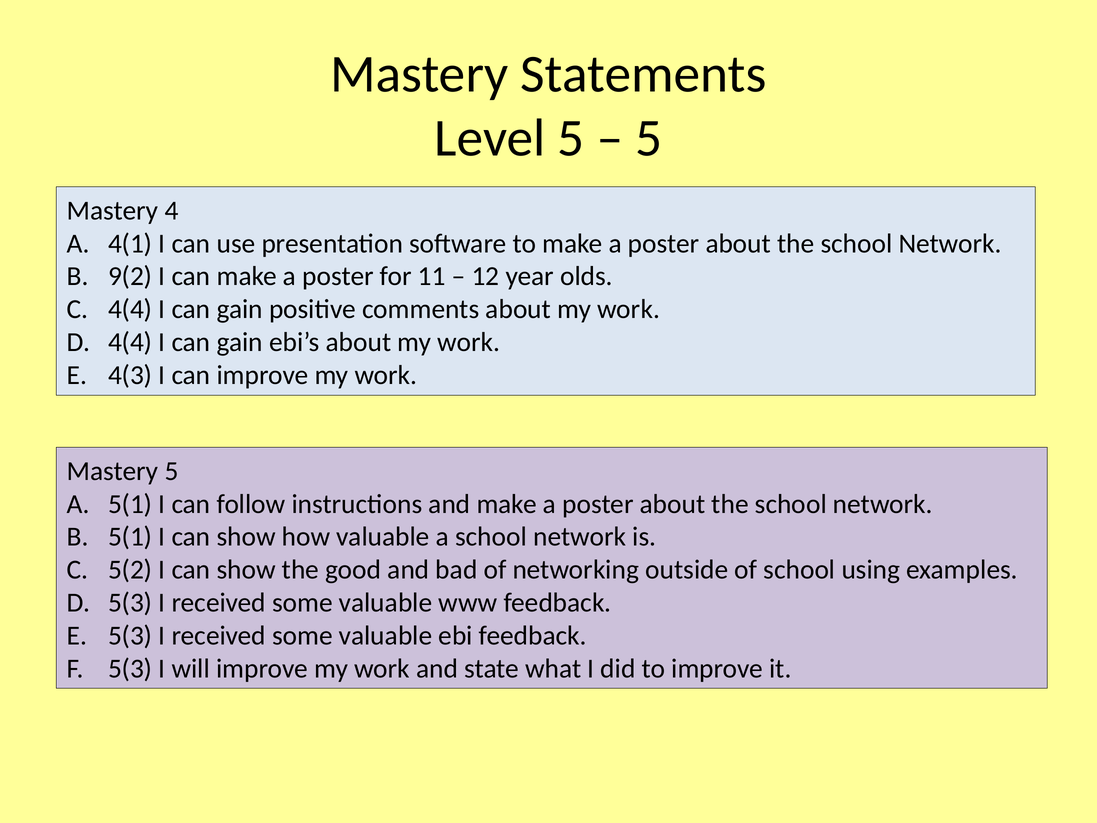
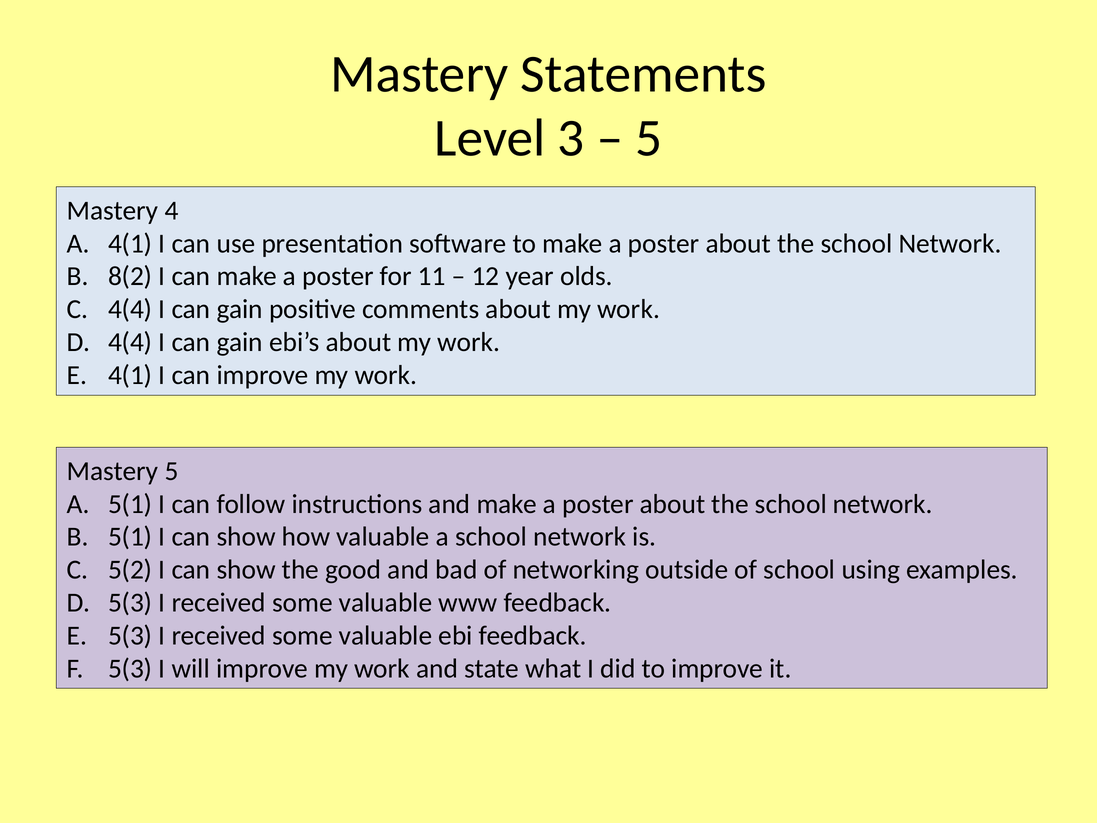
Level 5: 5 -> 3
9(2: 9(2 -> 8(2
4(3 at (130, 375): 4(3 -> 4(1
